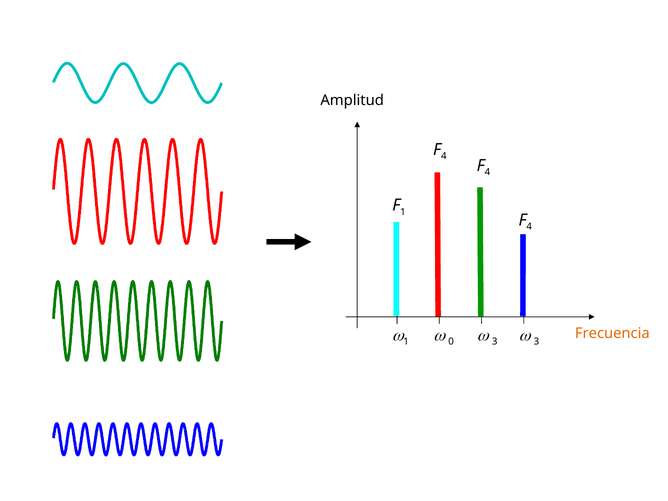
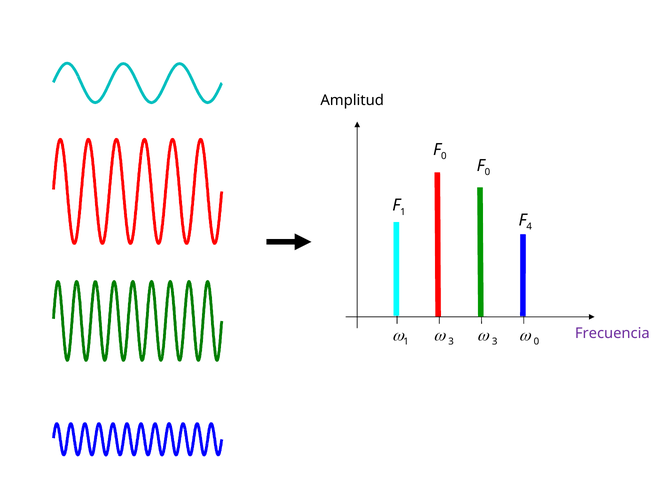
4 at (444, 156): 4 -> 0
4 at (487, 172): 4 -> 0
Frecuencia colour: orange -> purple
0 at (451, 342): 0 -> 3
3 at (536, 342): 3 -> 0
